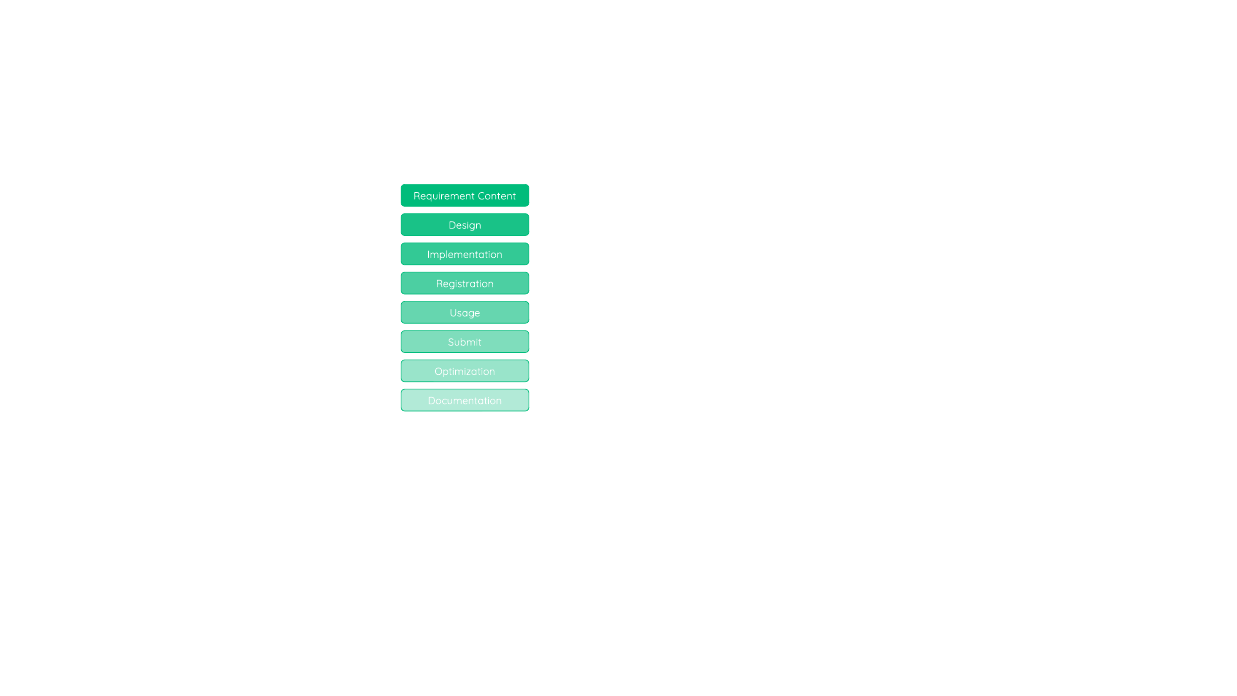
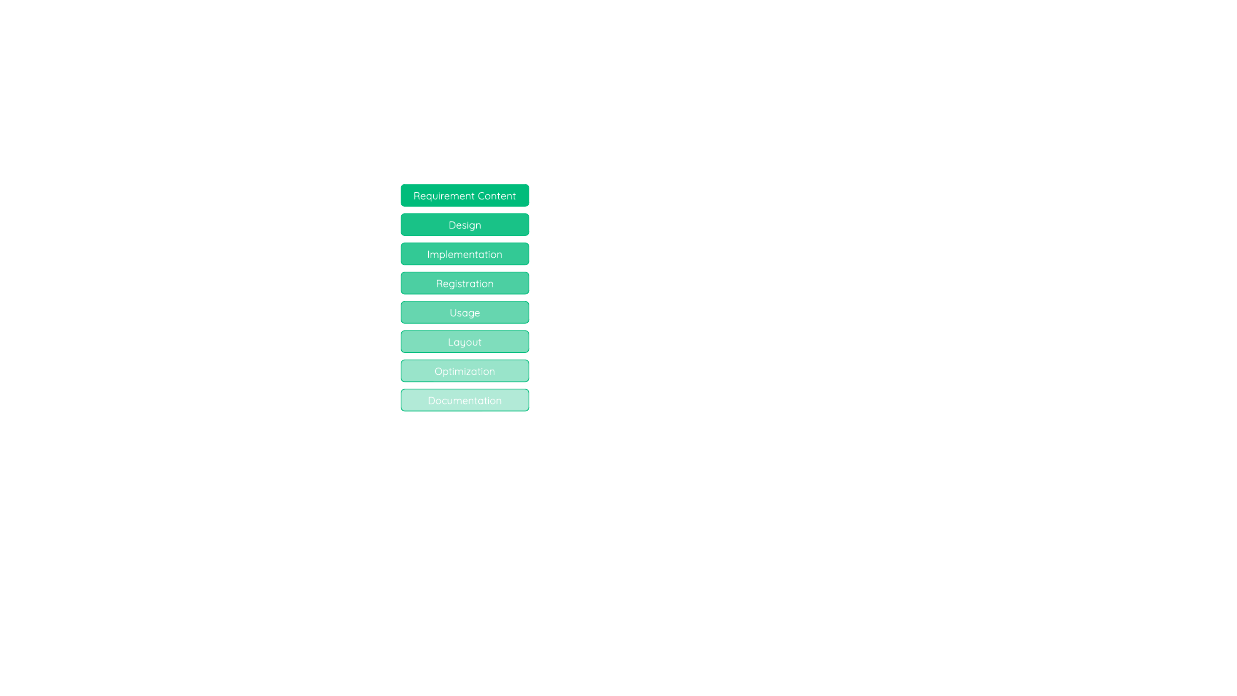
Submit: Submit -> Layout
